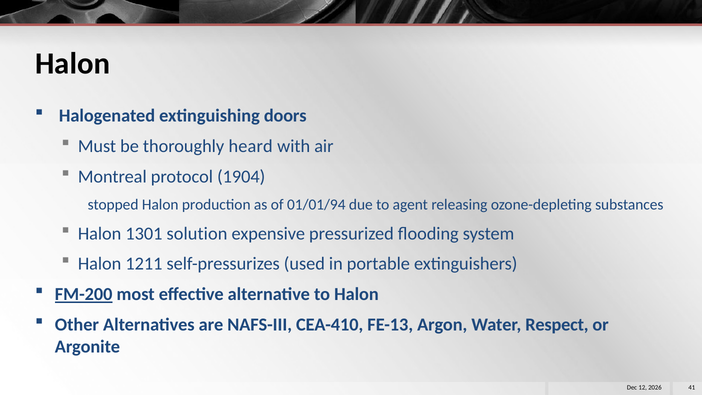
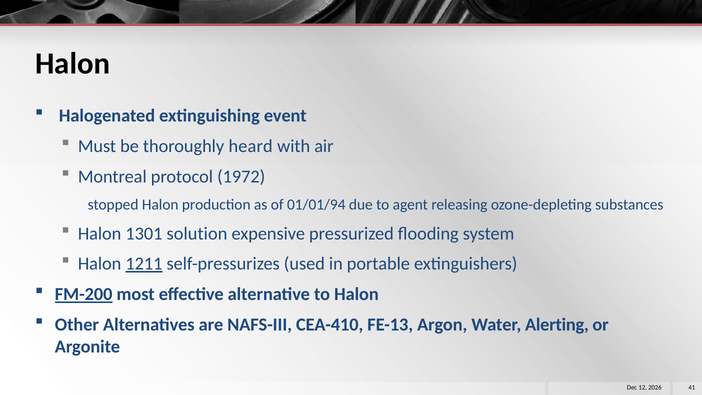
doors: doors -> event
1904: 1904 -> 1972
1211 underline: none -> present
Respect: Respect -> Alerting
